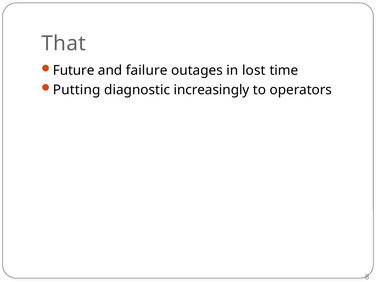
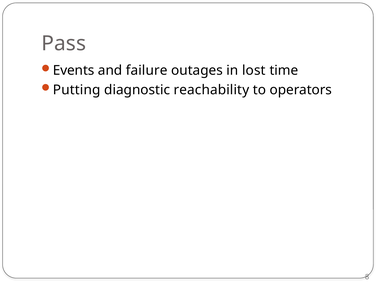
That: That -> Pass
Future: Future -> Events
increasingly: increasingly -> reachability
